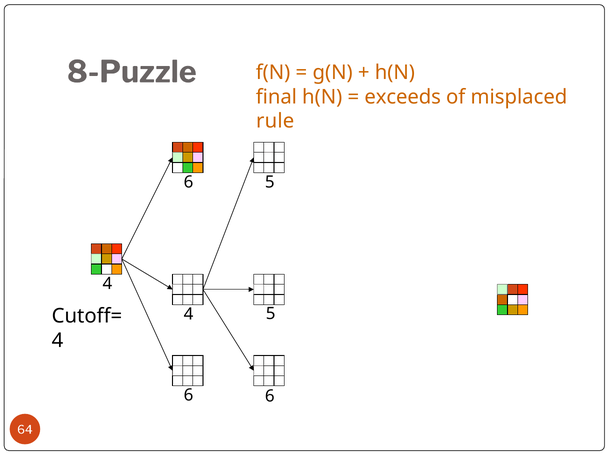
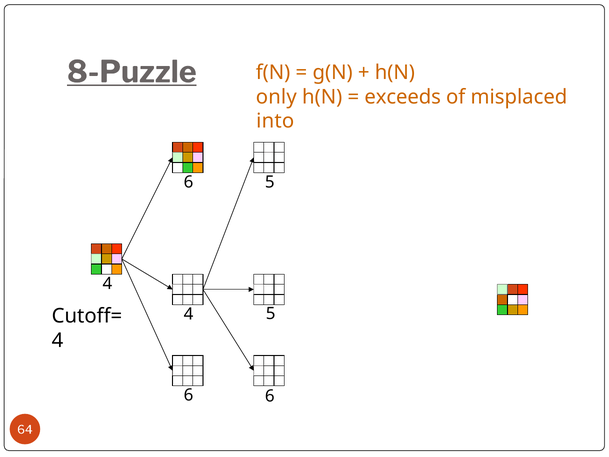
8-Puzzle underline: none -> present
final: final -> only
rule: rule -> into
